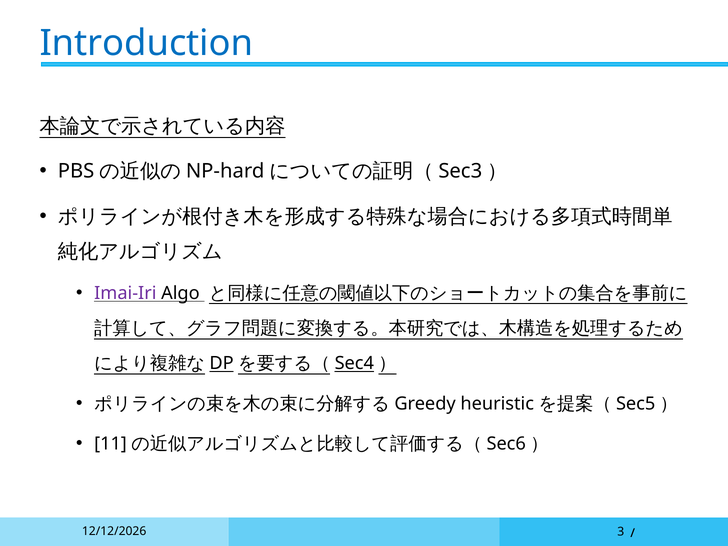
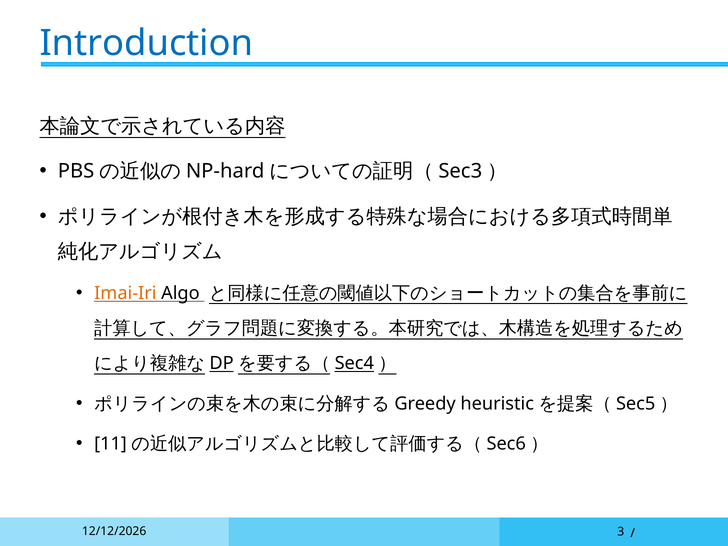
Imai-Iri colour: purple -> orange
